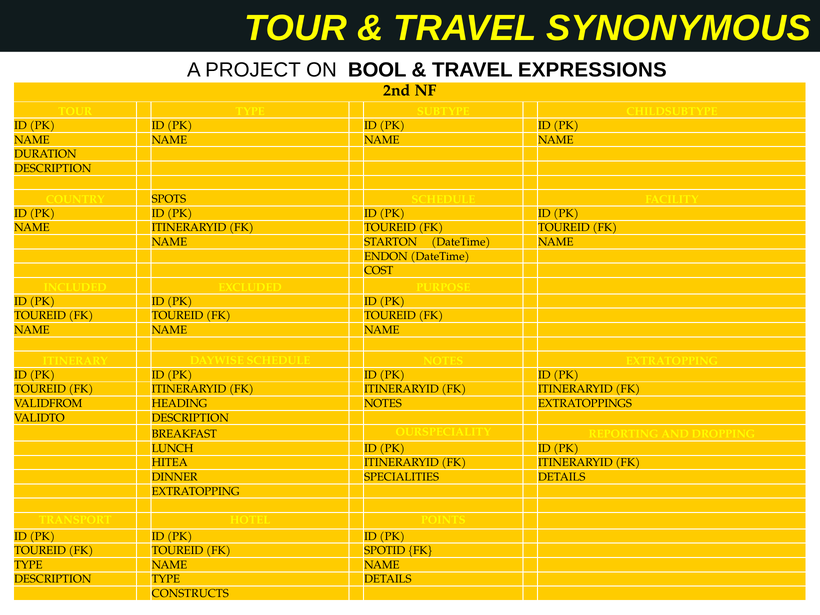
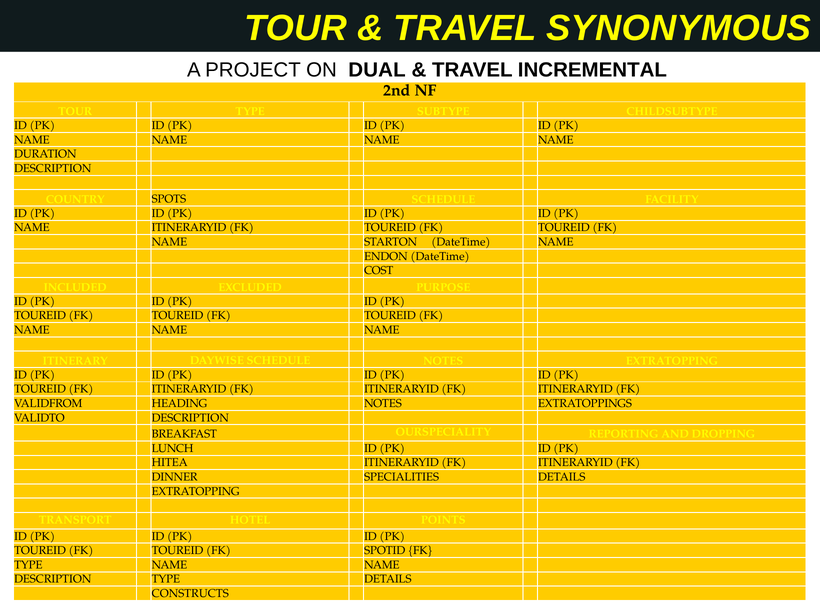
BOOL: BOOL -> DUAL
EXPRESSIONS: EXPRESSIONS -> INCREMENTAL
